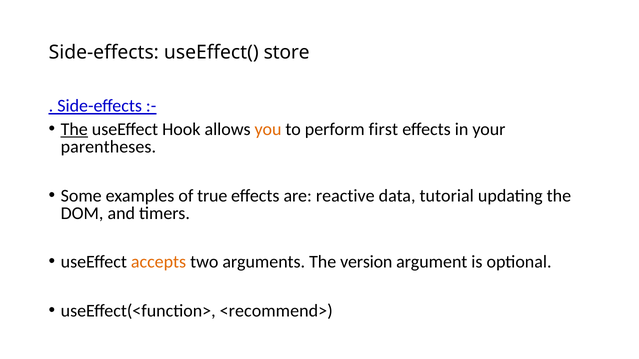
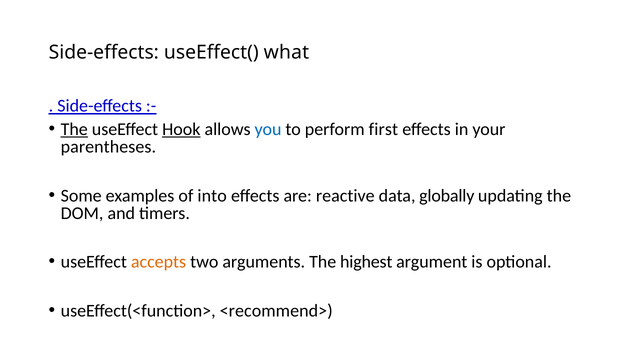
store: store -> what
Hook underline: none -> present
you colour: orange -> blue
true: true -> into
tutorial: tutorial -> globally
version: version -> highest
